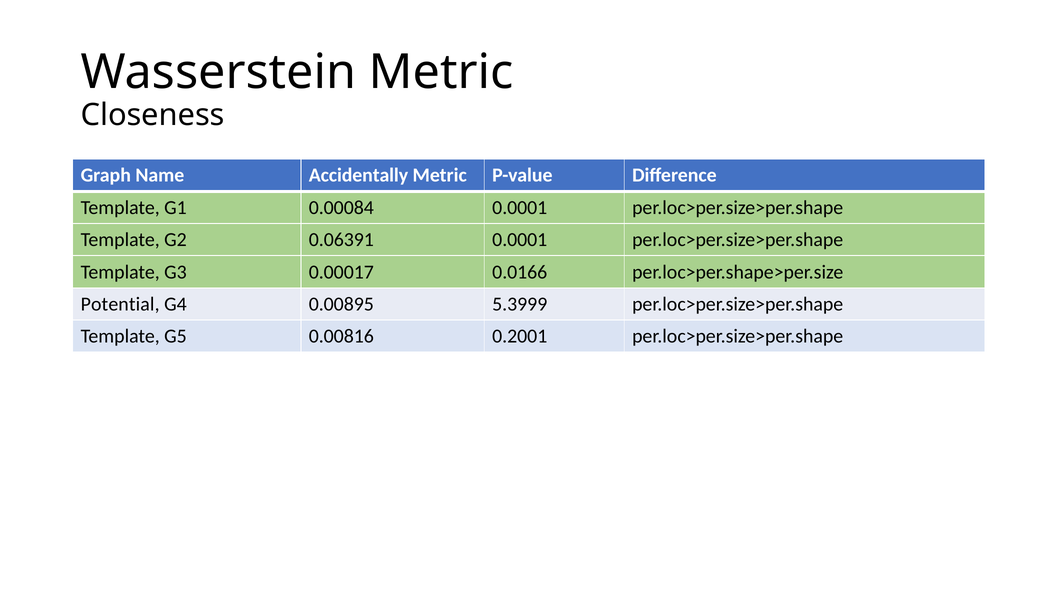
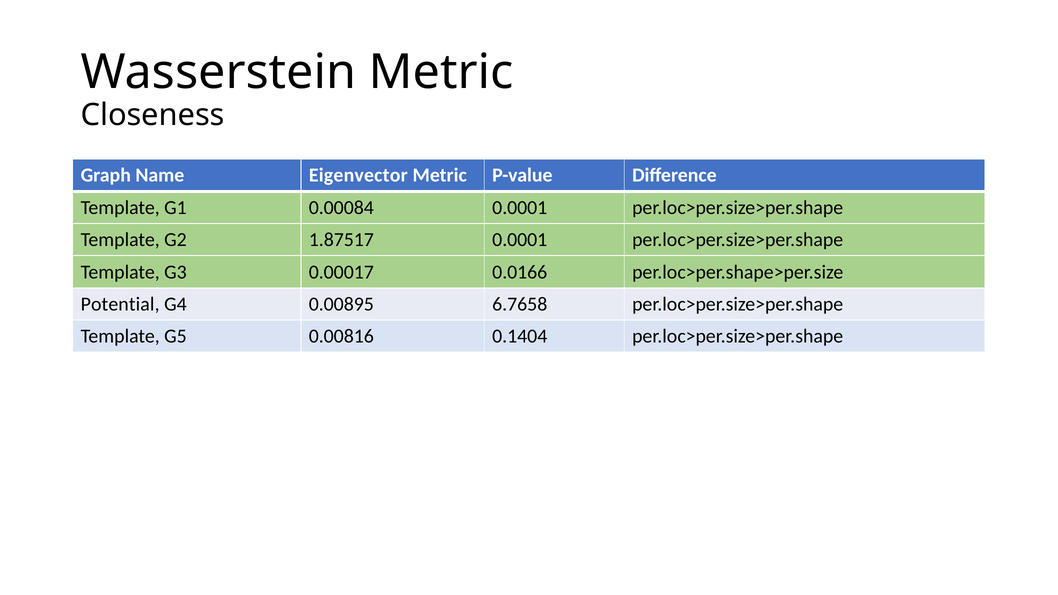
Accidentally: Accidentally -> Eigenvector
0.06391: 0.06391 -> 1.87517
5.3999: 5.3999 -> 6.7658
0.2001: 0.2001 -> 0.1404
